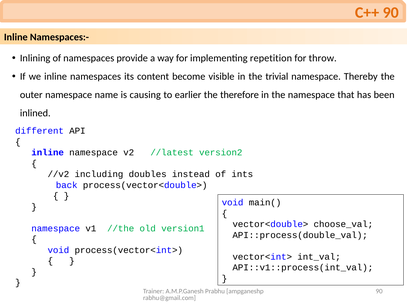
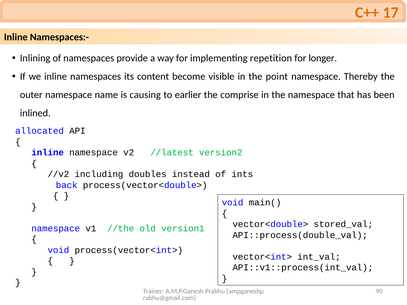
C++ 90: 90 -> 17
throw: throw -> longer
trivial: trivial -> point
therefore: therefore -> comprise
different: different -> allocated
choose_val: choose_val -> stored_val
